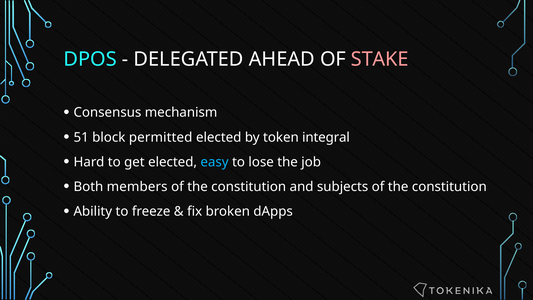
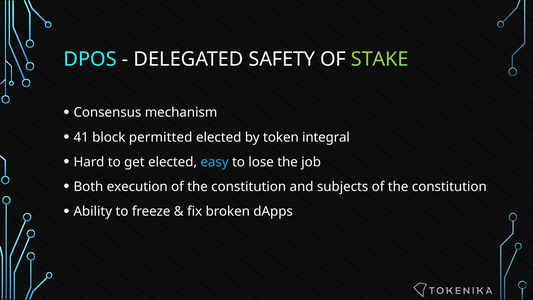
AHEAD: AHEAD -> SAFETY
STAKE colour: pink -> light green
51: 51 -> 41
members: members -> execution
